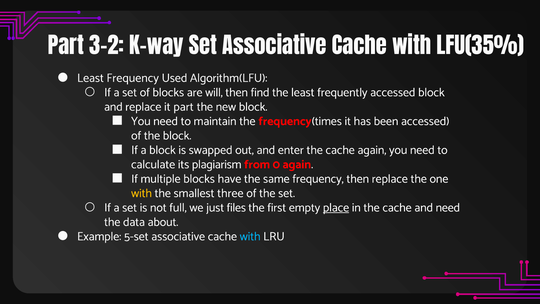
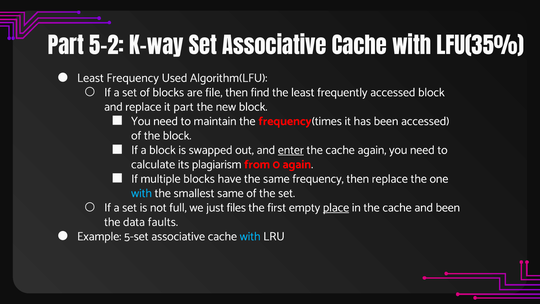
3-2: 3-2 -> 5-2
will: will -> file
enter underline: none -> present
with at (142, 193) colour: yellow -> light blue
smallest three: three -> same
and need: need -> been
about: about -> faults
